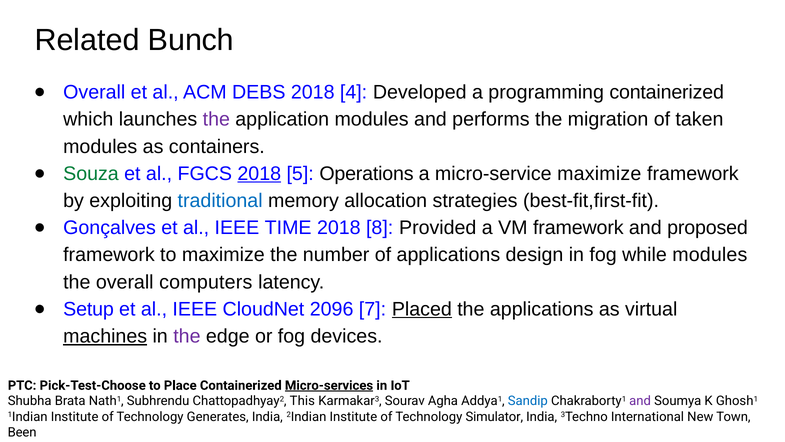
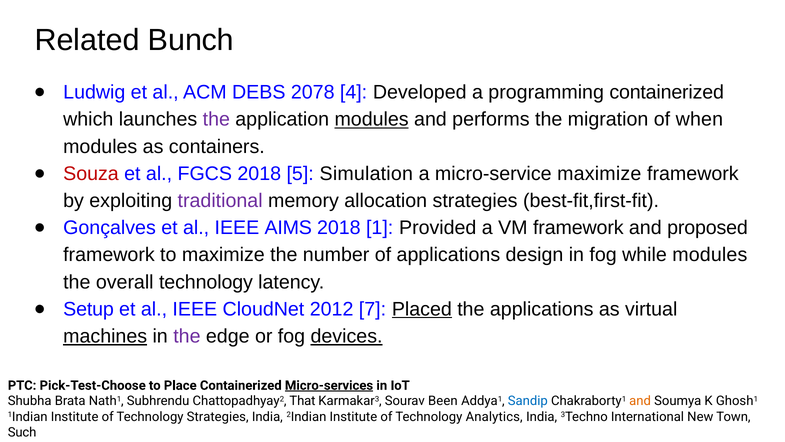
Overall at (94, 92): Overall -> Ludwig
DEBS 2018: 2018 -> 2078
modules at (372, 119) underline: none -> present
taken: taken -> when
Souza colour: green -> red
2018 at (259, 173) underline: present -> none
Operations: Operations -> Simulation
traditional colour: blue -> purple
TIME: TIME -> AIMS
8: 8 -> 1
overall computers: computers -> technology
2096: 2096 -> 2012
devices underline: none -> present
This: This -> That
Agha: Agha -> Been
and at (640, 401) colour: purple -> orange
Technology Generates: Generates -> Strategies
Simulator: Simulator -> Analytics
Been: Been -> Such
